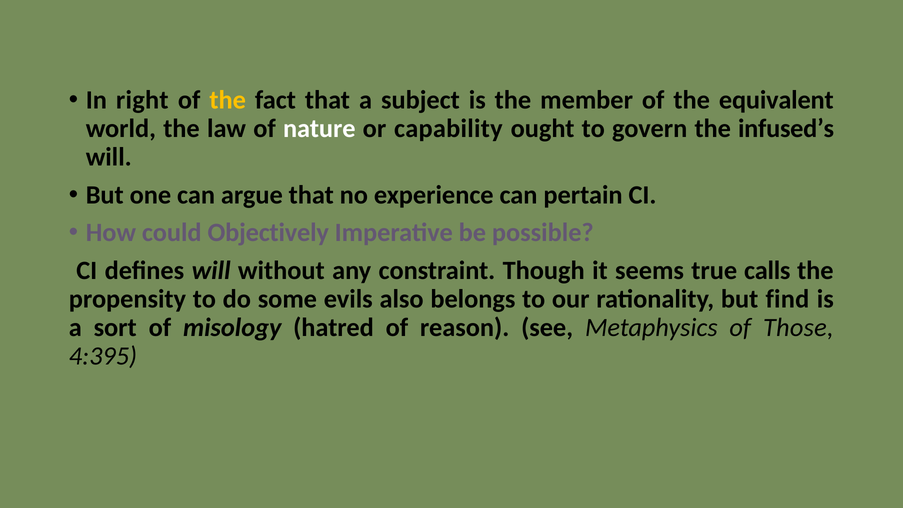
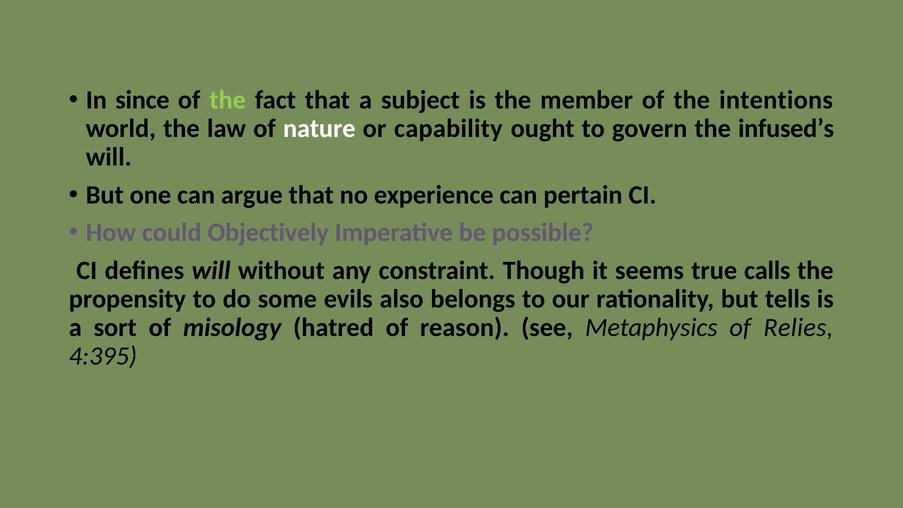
right: right -> since
the at (228, 100) colour: yellow -> light green
equivalent: equivalent -> intentions
find: find -> tells
Those: Those -> Relies
